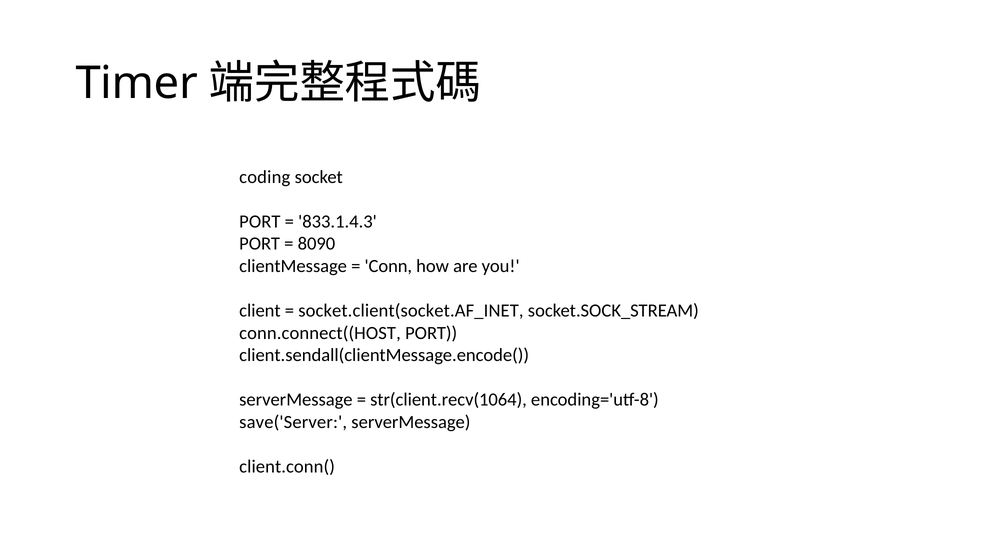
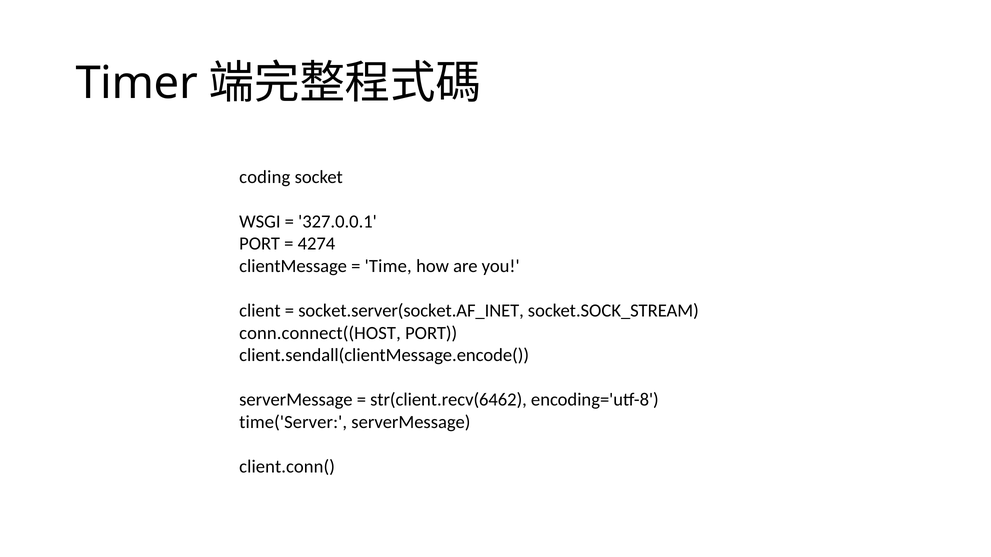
PORT at (260, 222): PORT -> WSGI
833.1.4.3: 833.1.4.3 -> 327.0.0.1
8090: 8090 -> 4274
Conn: Conn -> Time
socket.client(socket.AF_INET: socket.client(socket.AF_INET -> socket.server(socket.AF_INET
str(client.recv(1064: str(client.recv(1064 -> str(client.recv(6462
save('Server: save('Server -> time('Server
